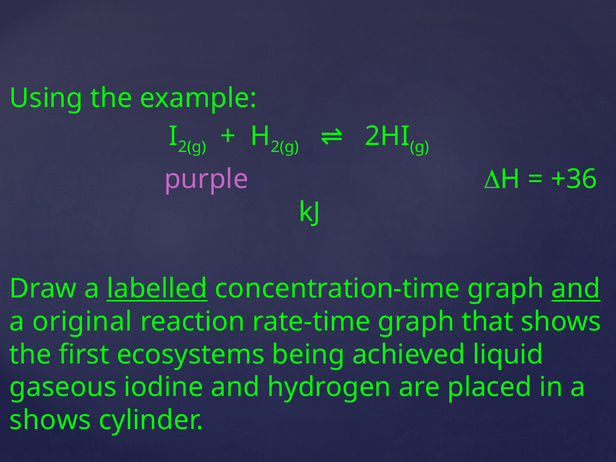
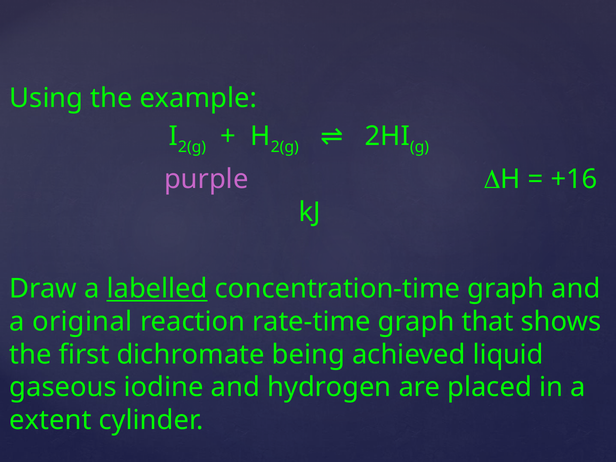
+36: +36 -> +16
and at (576, 289) underline: present -> none
ecosystems: ecosystems -> dichromate
shows at (50, 420): shows -> extent
